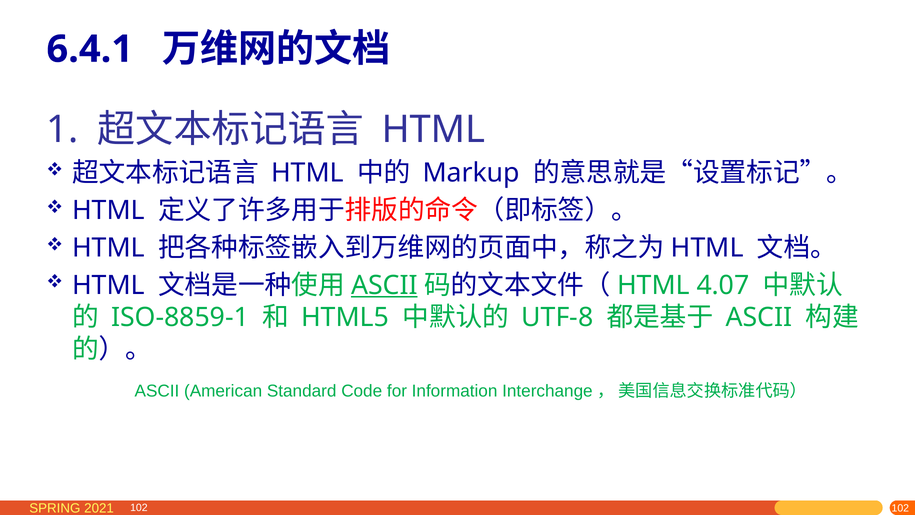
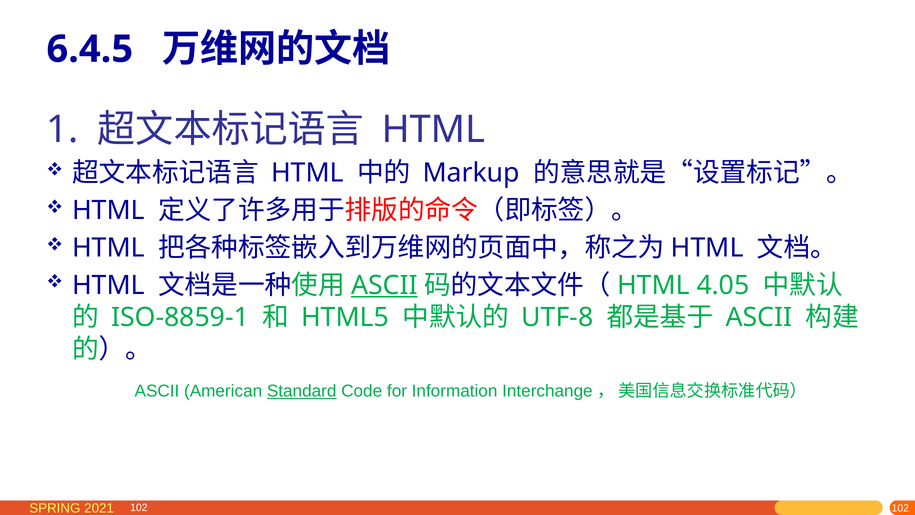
6.4.1: 6.4.1 -> 6.4.5
4.07: 4.07 -> 4.05
Standard underline: none -> present
